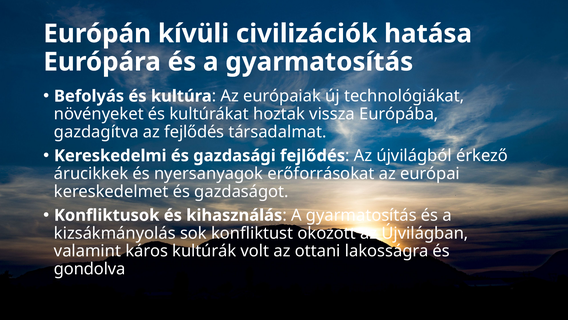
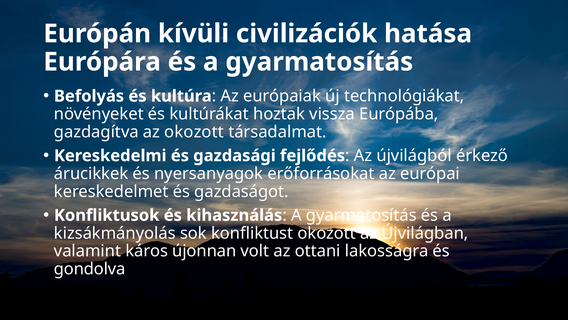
az fejlődés: fejlődés -> okozott
kultúrák: kultúrák -> újonnan
